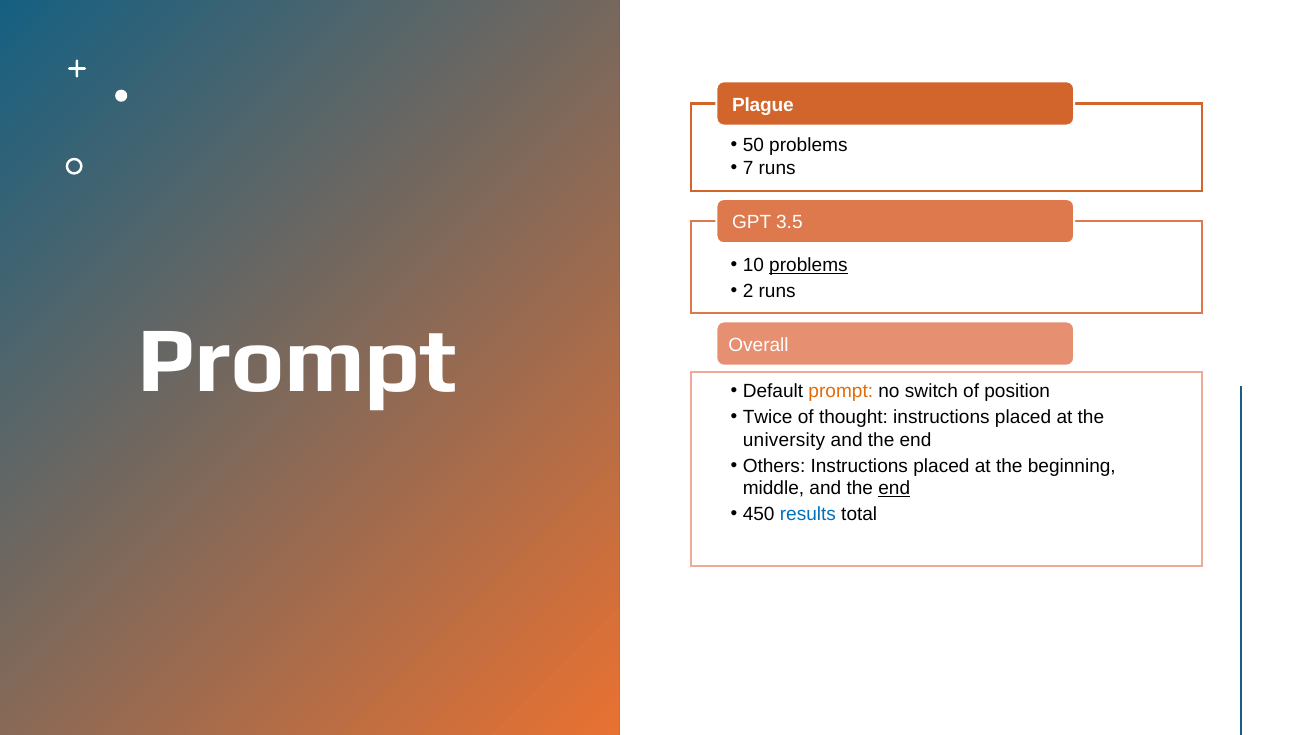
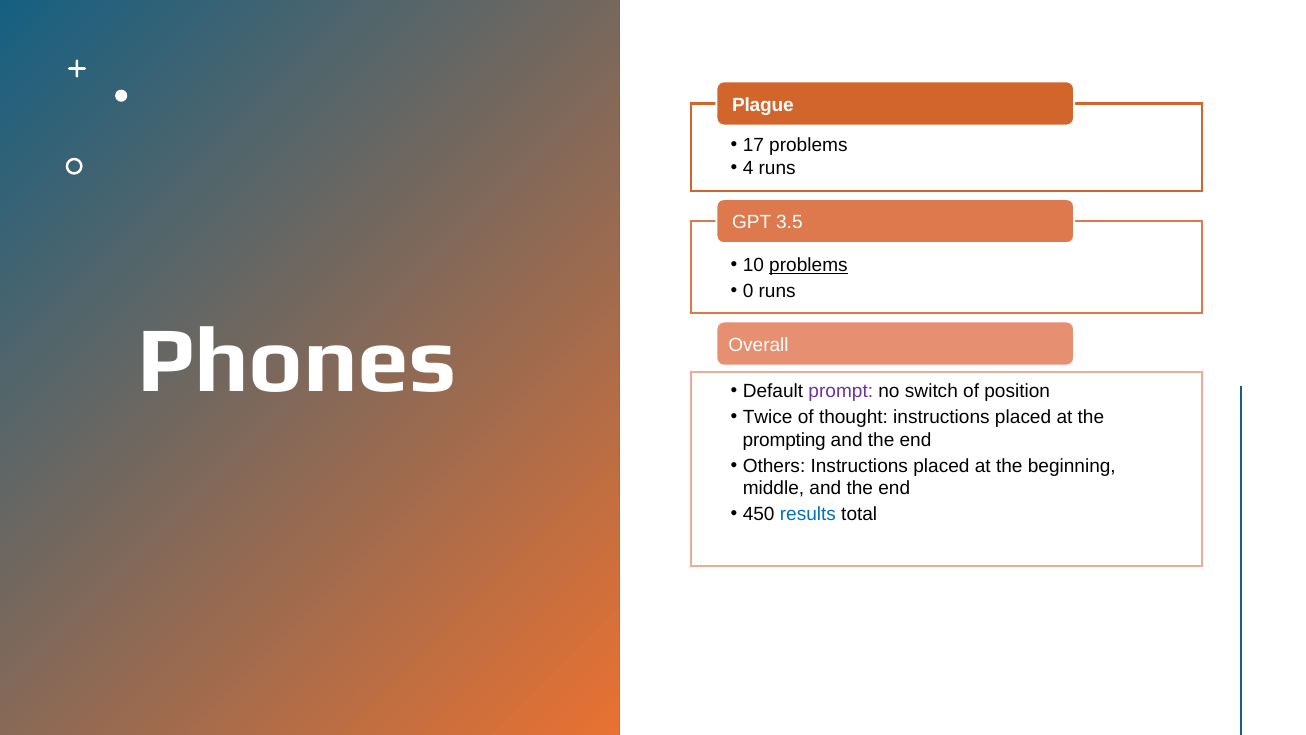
50: 50 -> 17
7: 7 -> 4
2: 2 -> 0
Prompt at (297, 360): Prompt -> Phones
prompt at (841, 391) colour: orange -> purple
university: university -> prompting
end at (894, 488) underline: present -> none
